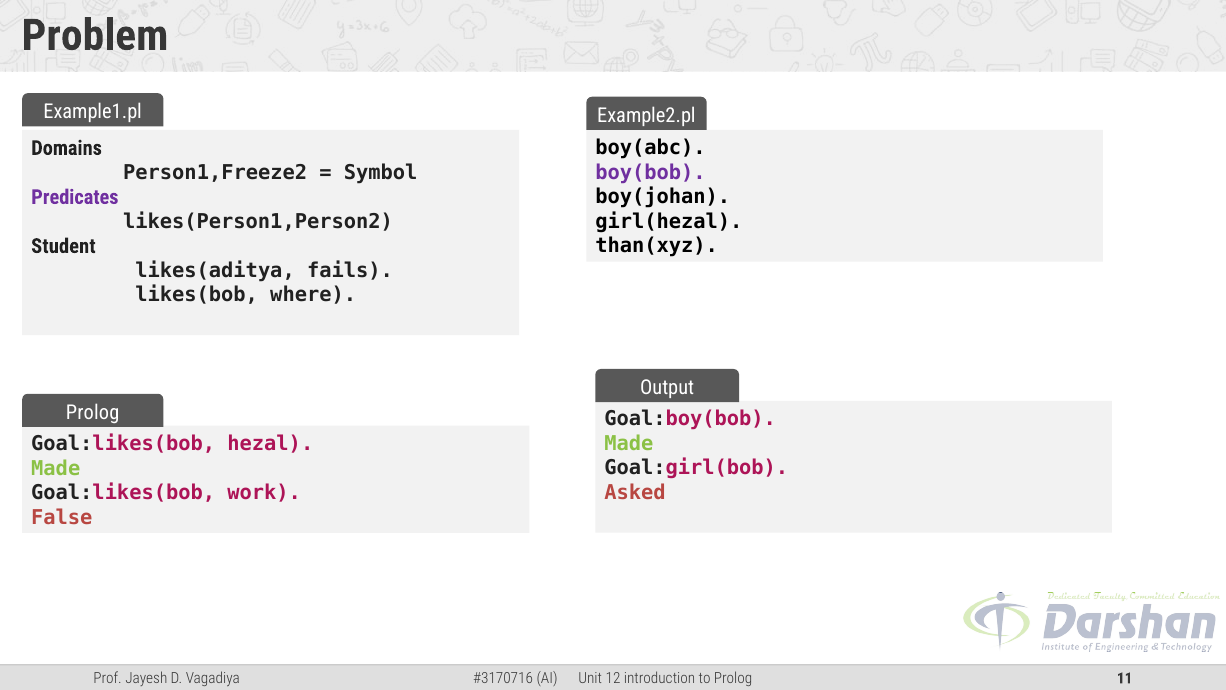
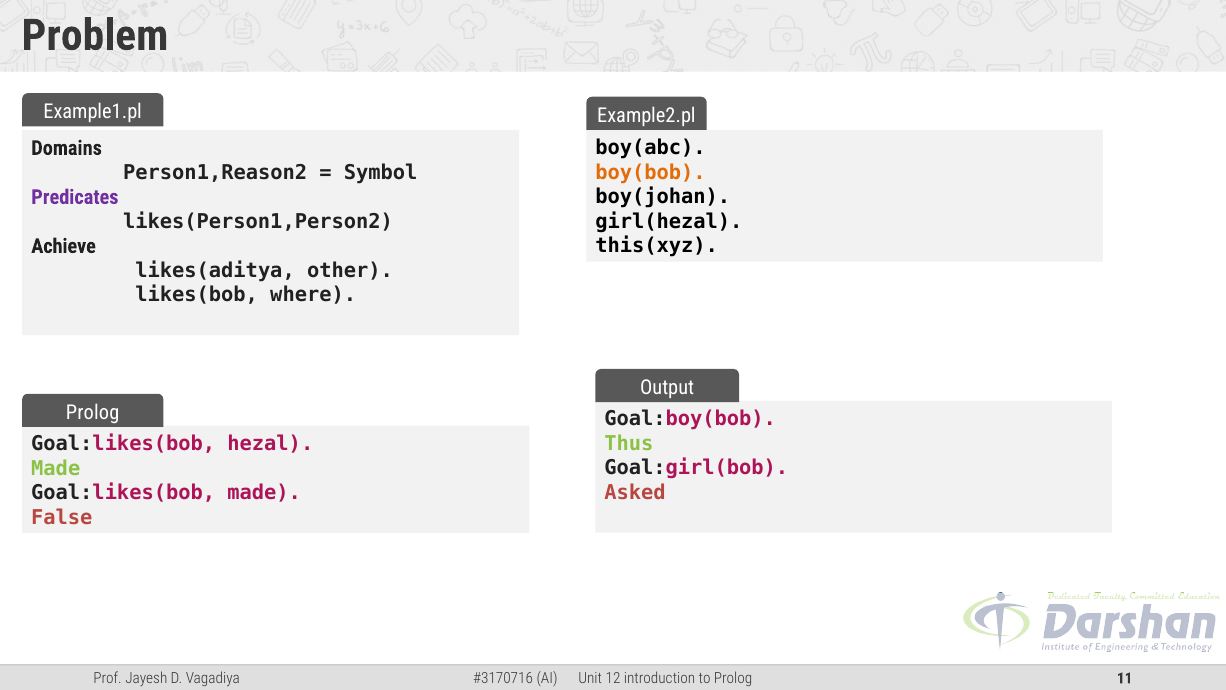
Person1,Freeze2: Person1,Freeze2 -> Person1,Reason2
boy(bob colour: purple -> orange
than(xyz: than(xyz -> this(xyz
Student: Student -> Achieve
fails: fails -> other
Made at (629, 443): Made -> Thus
Goal:likes(bob work: work -> made
